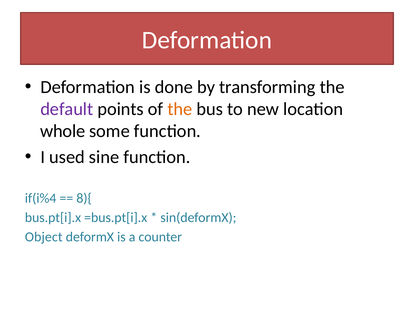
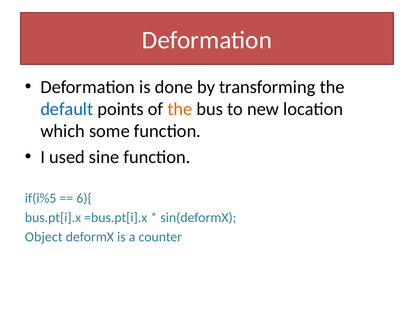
default colour: purple -> blue
whole: whole -> which
if(i%4: if(i%4 -> if(i%5
8){: 8){ -> 6){
